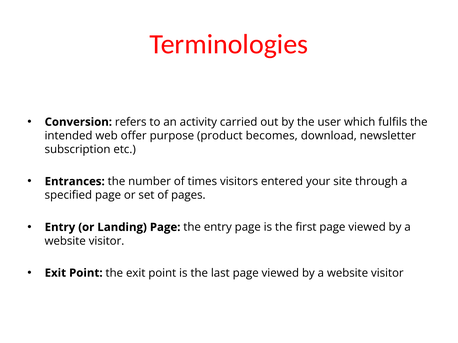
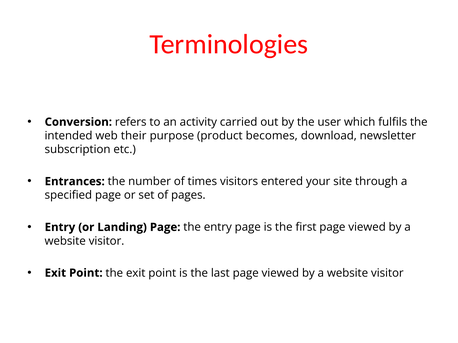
offer: offer -> their
